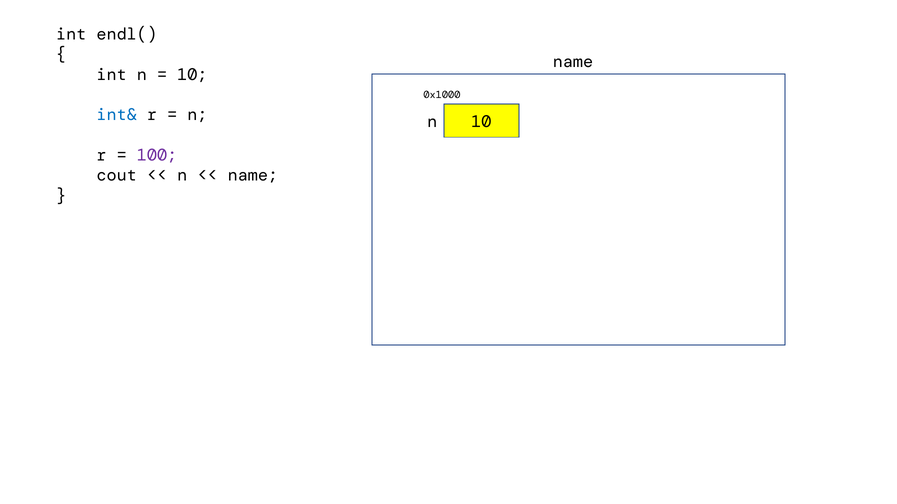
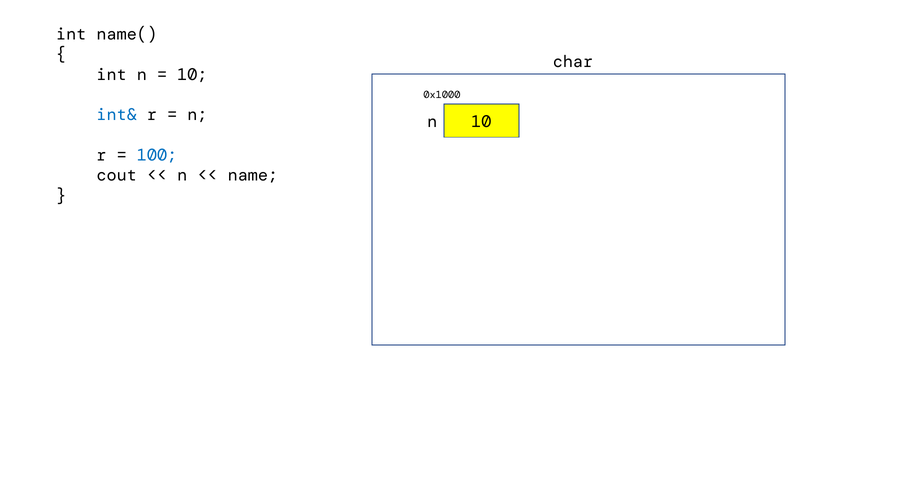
endl(: endl( -> name(
name at (573, 62): name -> char
100 colour: purple -> blue
